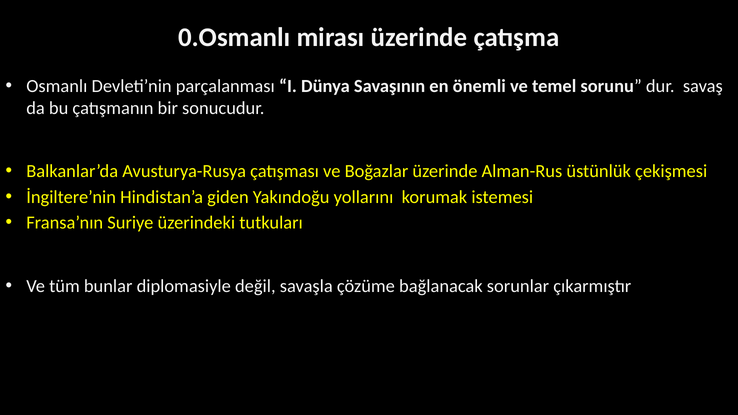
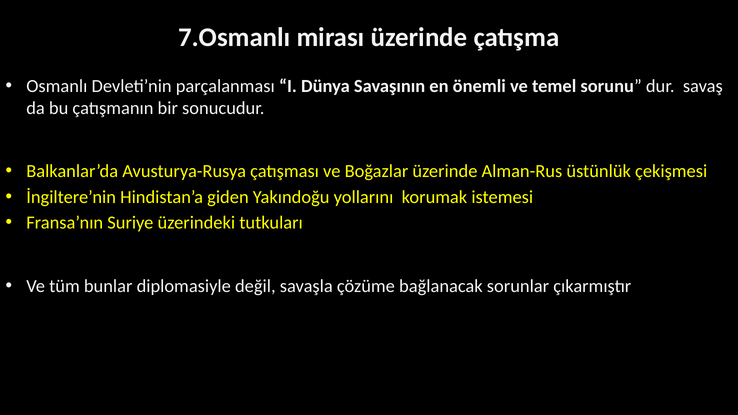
0.Osmanlı: 0.Osmanlı -> 7.Osmanlı
